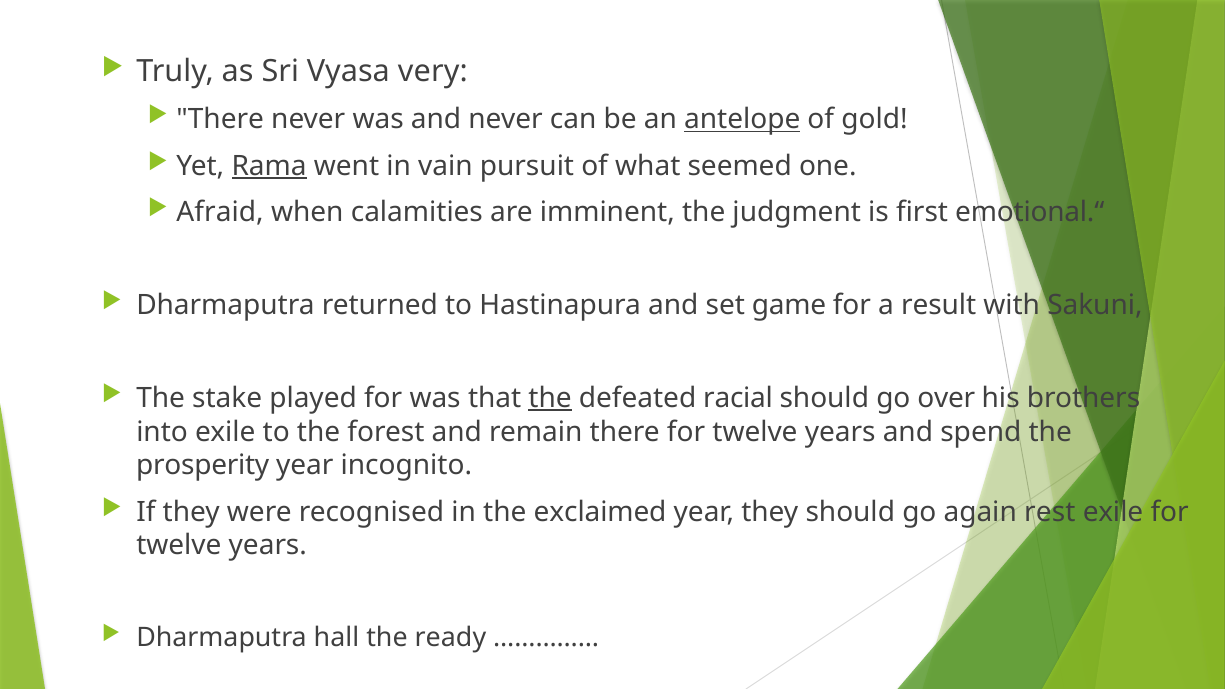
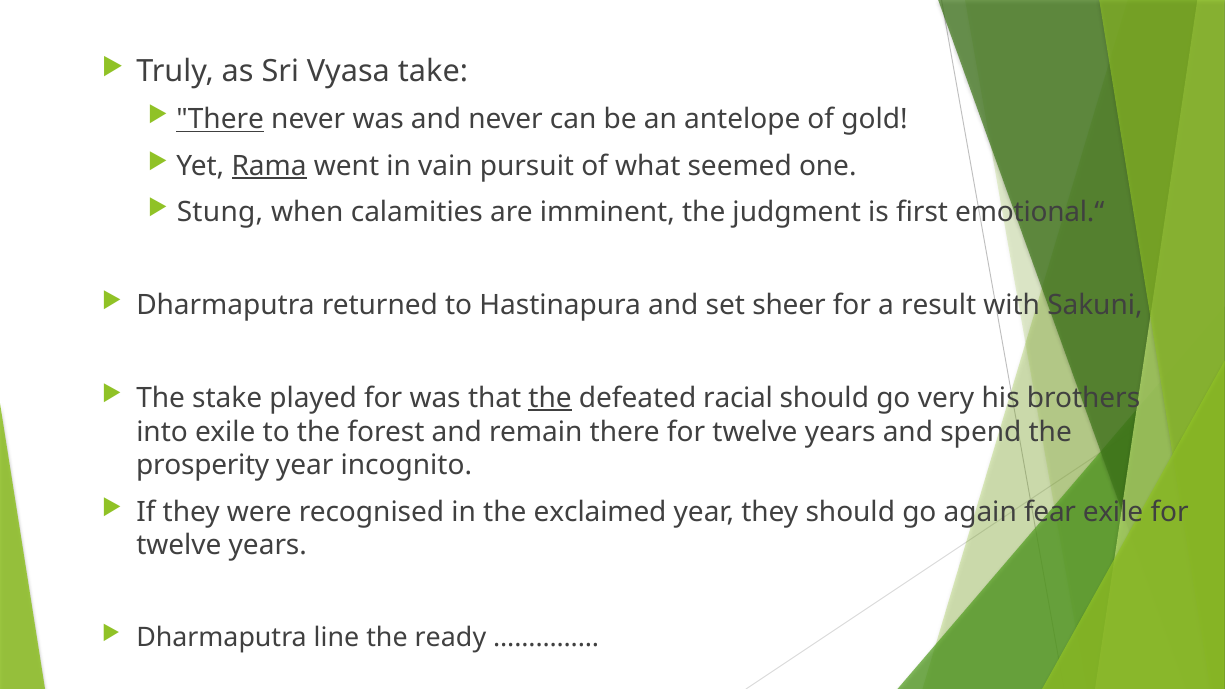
very: very -> take
There at (220, 120) underline: none -> present
antelope underline: present -> none
Afraid: Afraid -> Stung
game: game -> sheer
over: over -> very
rest: rest -> fear
hall: hall -> line
